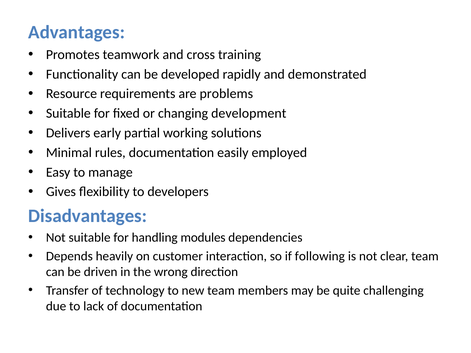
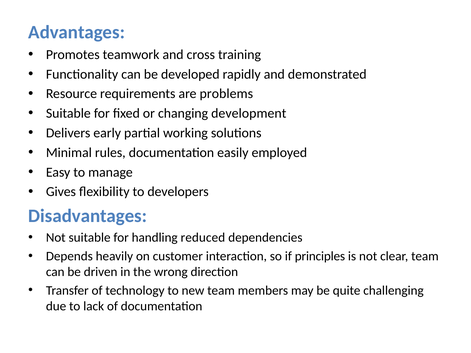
modules: modules -> reduced
following: following -> principles
